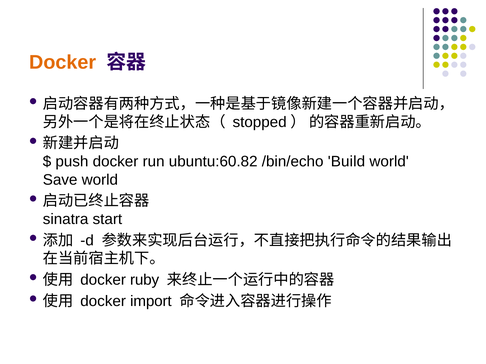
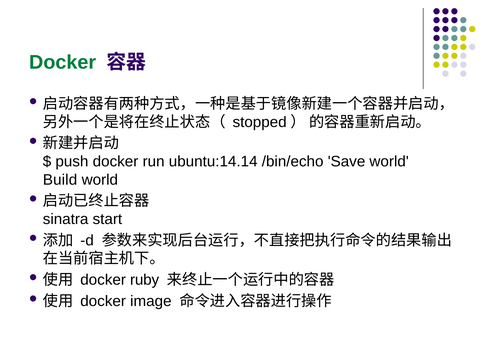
Docker at (63, 62) colour: orange -> green
ubuntu:60.82: ubuntu:60.82 -> ubuntu:14.14
Build: Build -> Save
Save: Save -> Build
import: import -> image
